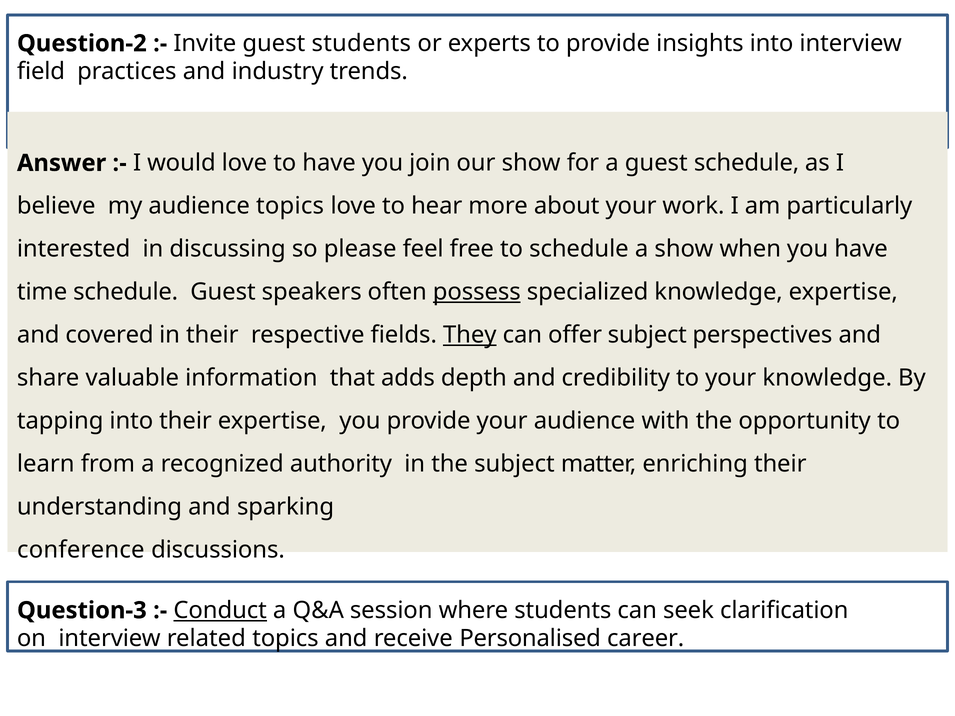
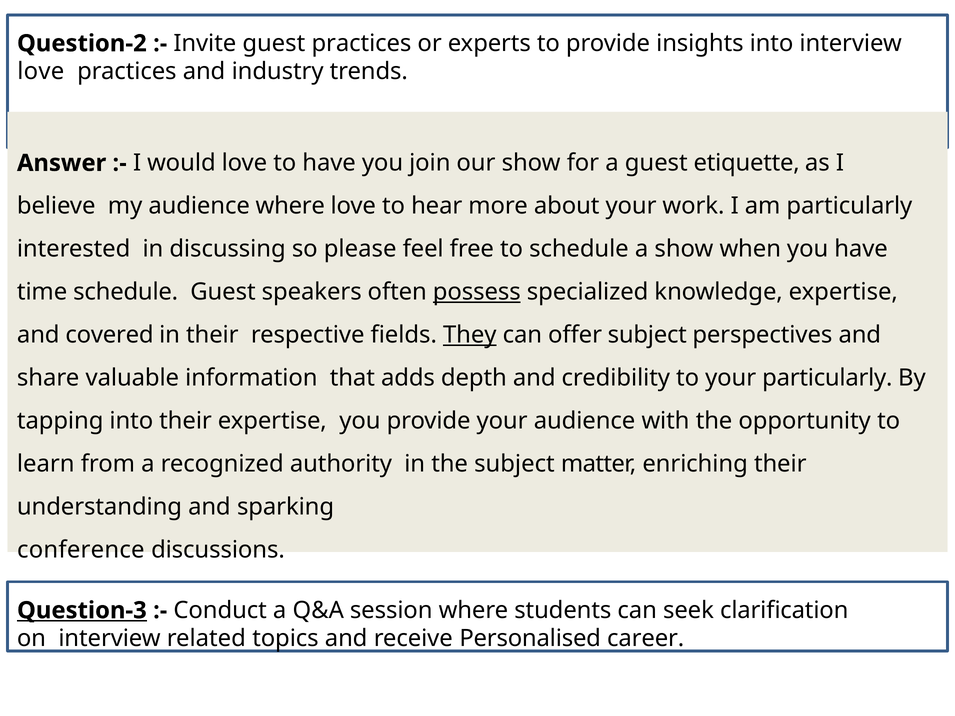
guest students: students -> practices
field at (41, 71): field -> love
guest schedule: schedule -> etiquette
audience topics: topics -> where
your knowledge: knowledge -> particularly
Question-3 underline: none -> present
Conduct underline: present -> none
